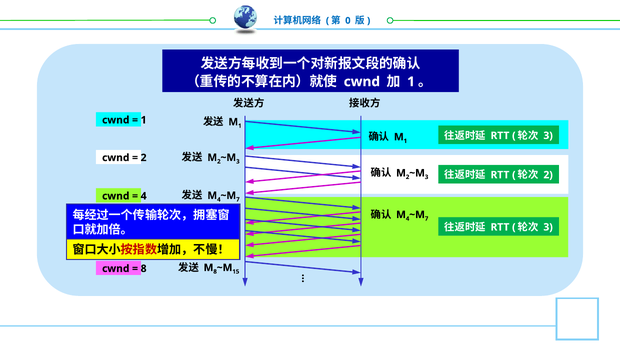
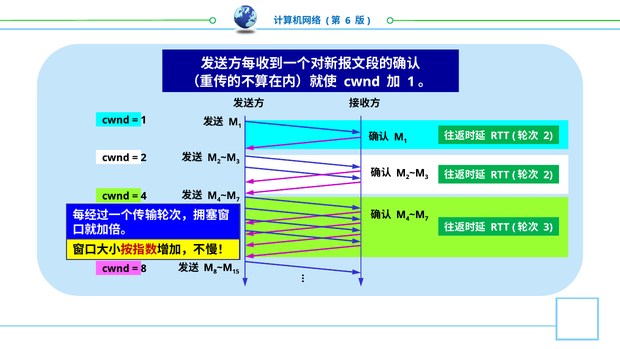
0: 0 -> 6
3 at (548, 136): 3 -> 2
